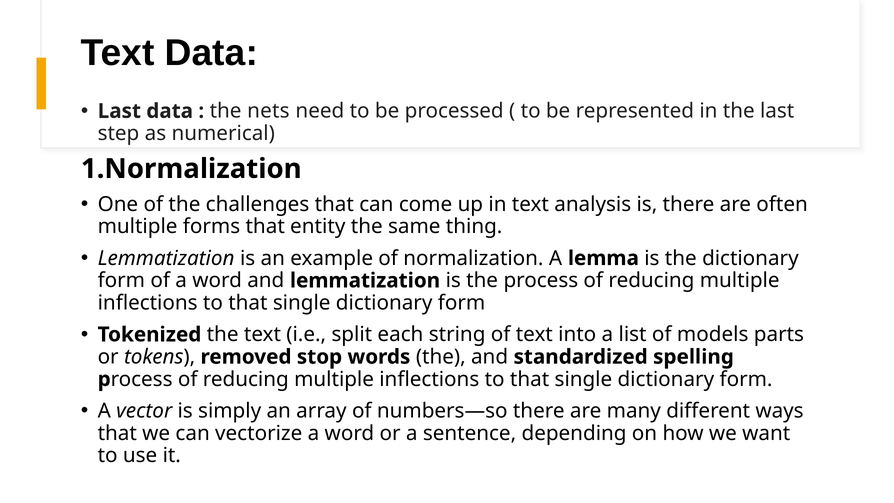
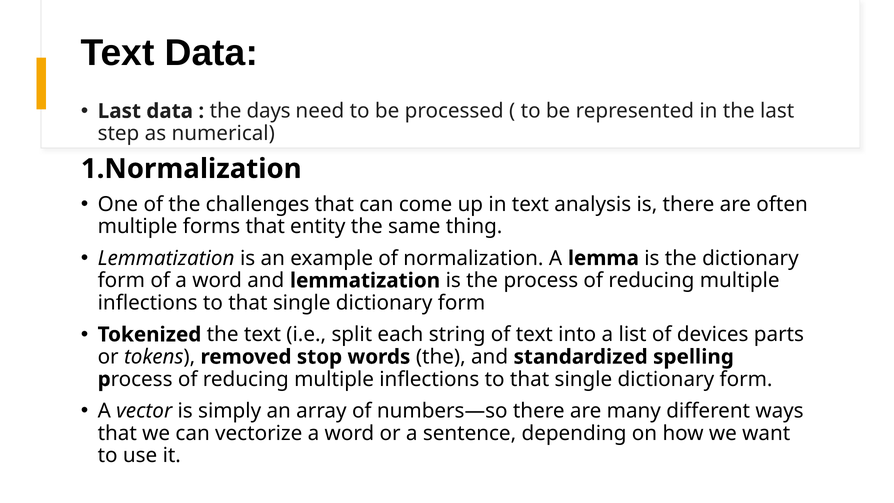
nets: nets -> days
models: models -> devices
